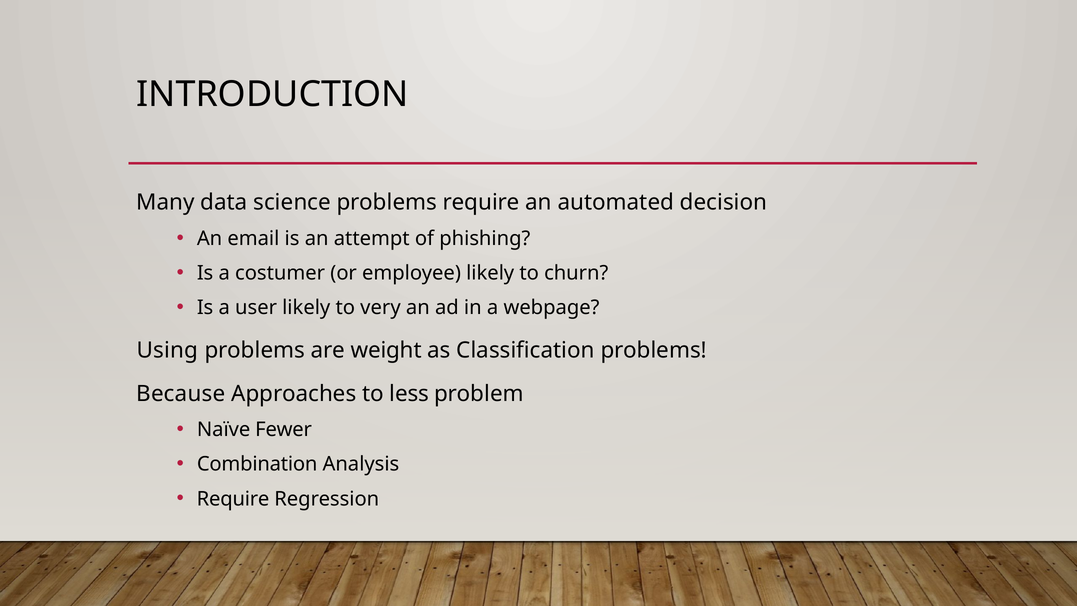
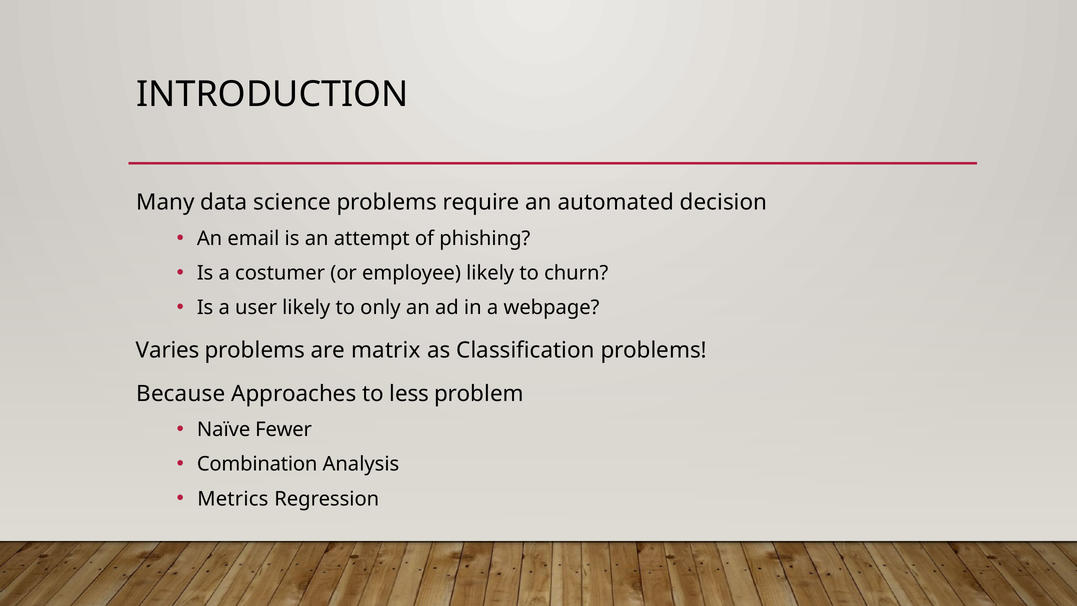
very: very -> only
Using: Using -> Varies
weight: weight -> matrix
Require at (233, 499): Require -> Metrics
